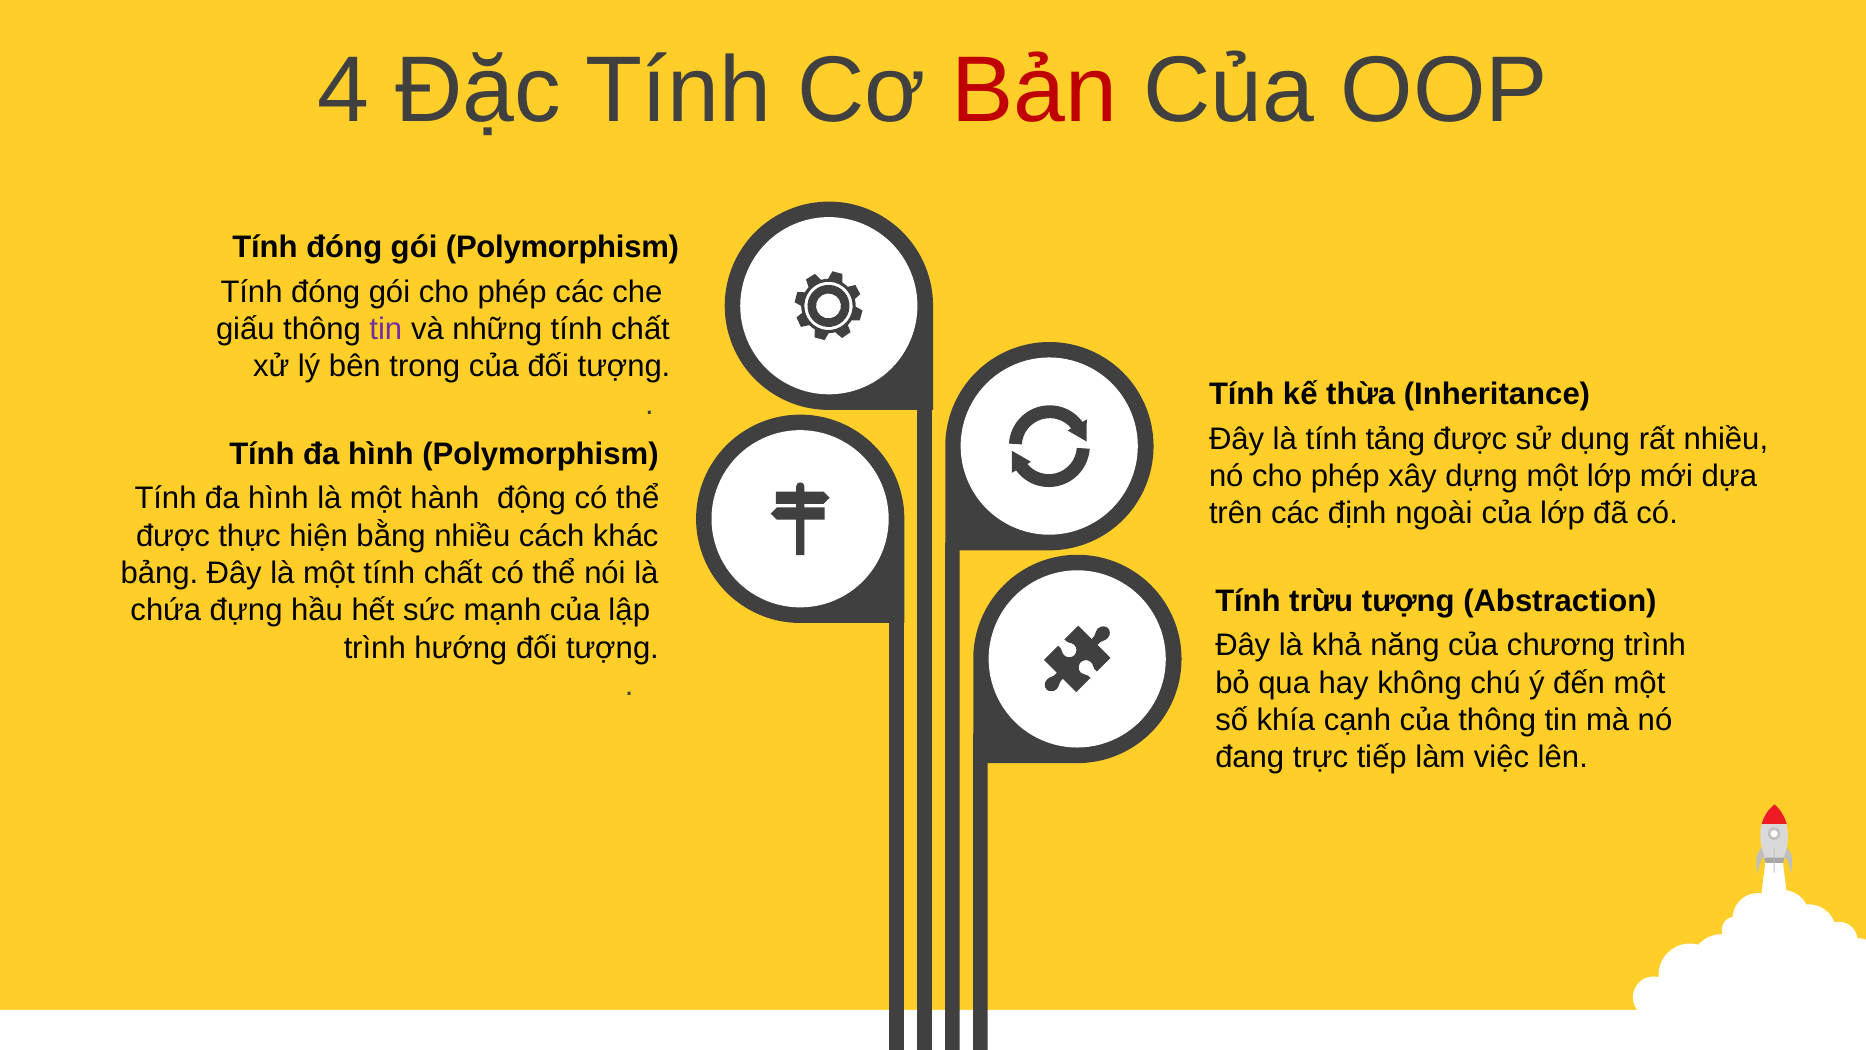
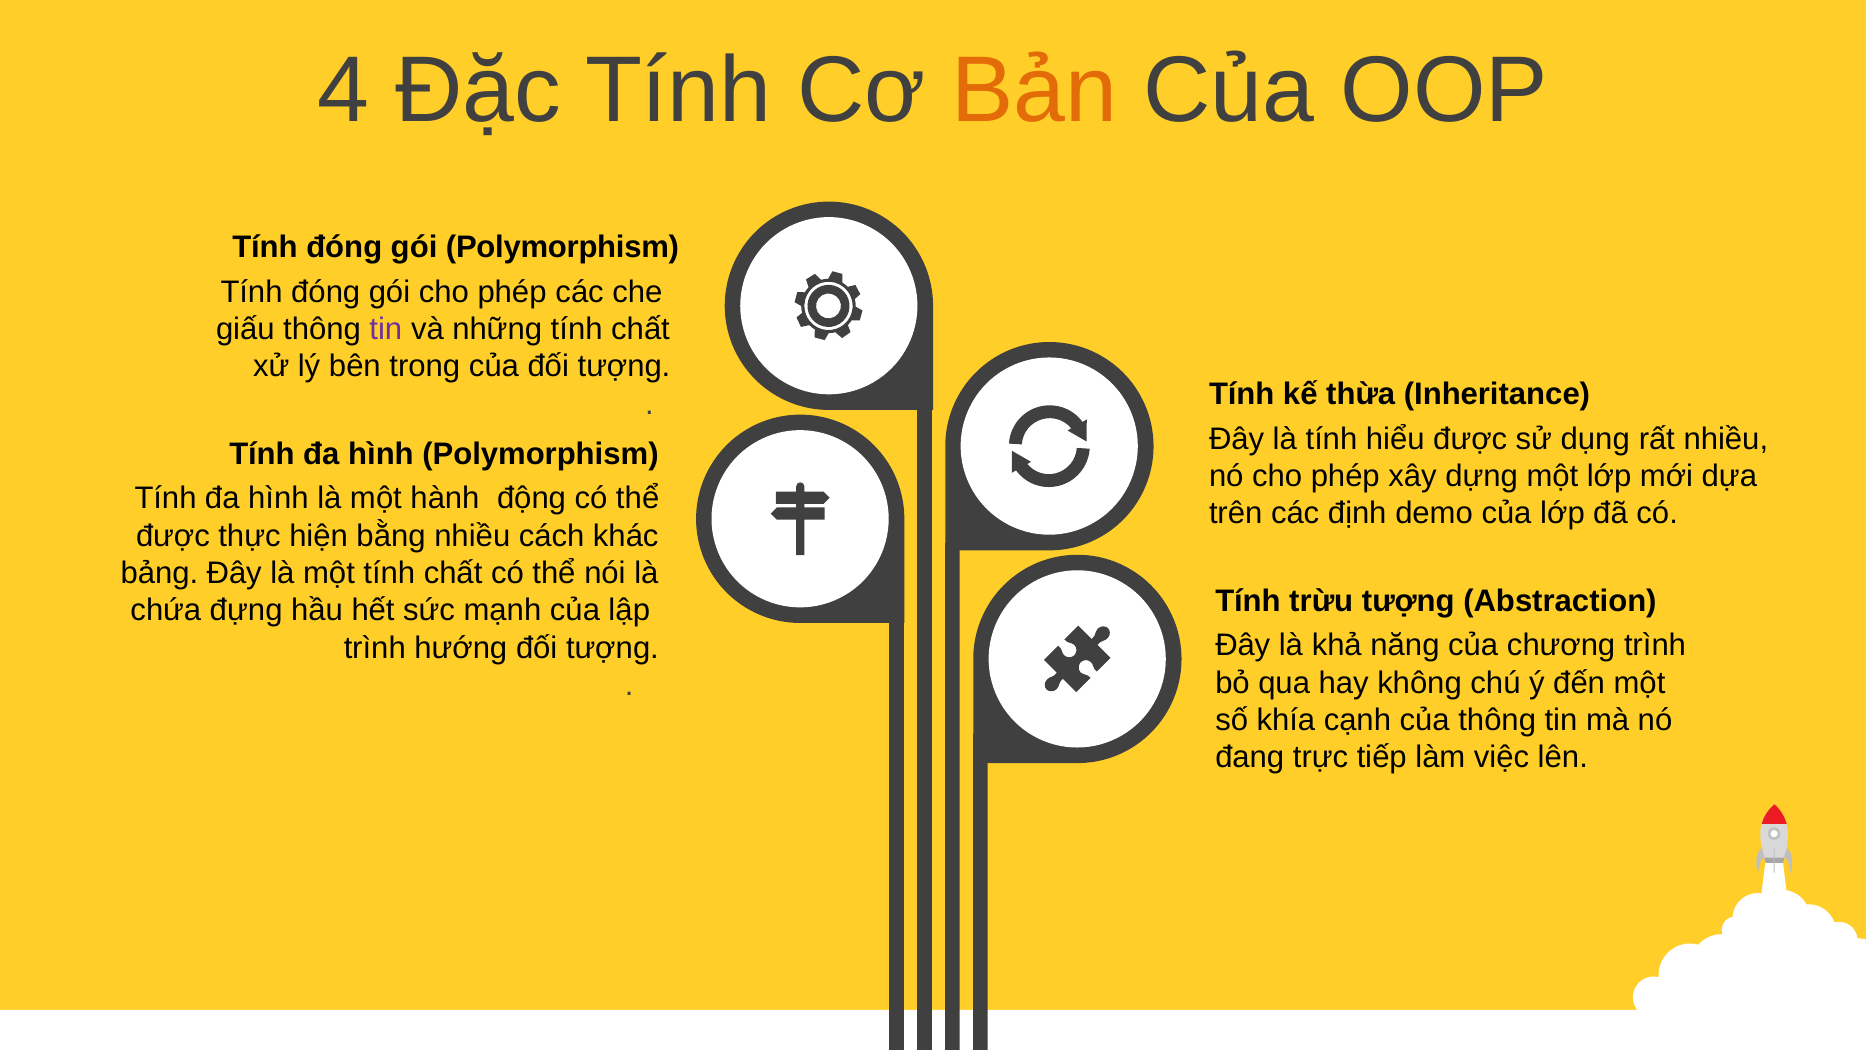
Bản colour: red -> orange
tảng: tảng -> hiểu
ngoài: ngoài -> demo
